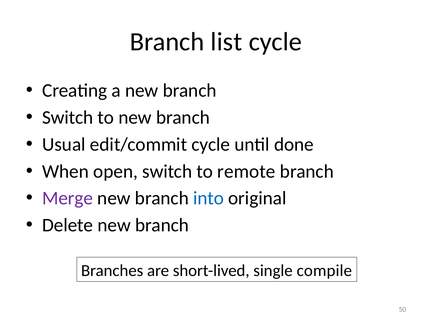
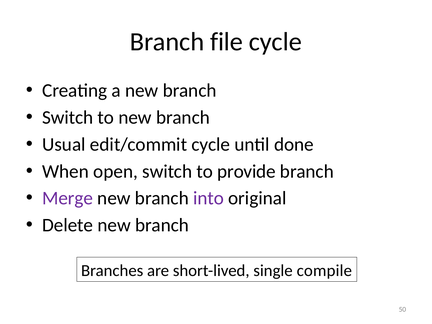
list: list -> file
remote: remote -> provide
into colour: blue -> purple
